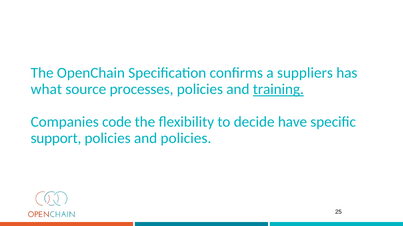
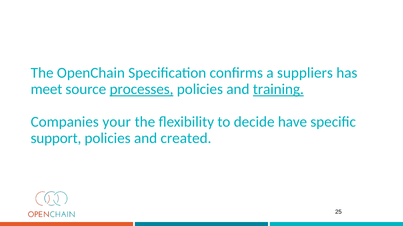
what: what -> meet
processes underline: none -> present
code: code -> your
and policies: policies -> created
